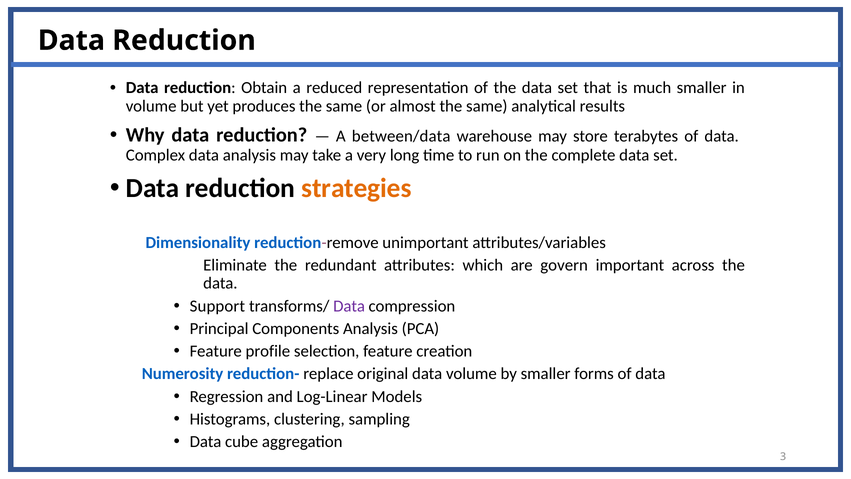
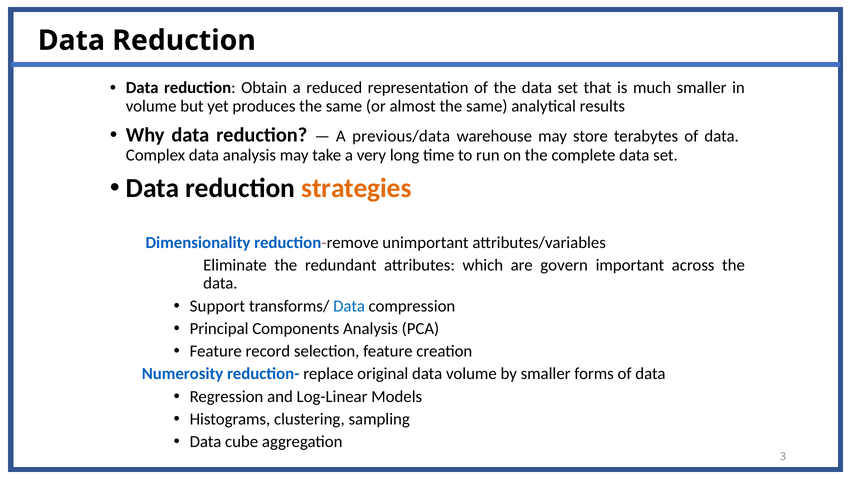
between/data: between/data -> previous/data
Data at (349, 306) colour: purple -> blue
profile: profile -> record
